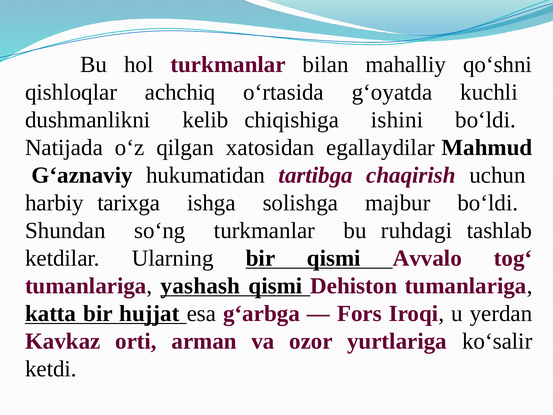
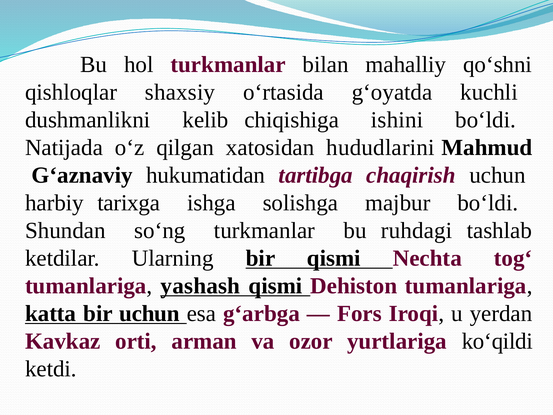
achchiq: achchiq -> shaxsiy
egallaydilar: egallaydilar -> hududlarini
Avvalo: Avvalo -> Nechta
bir hujjat: hujjat -> uchun
ko‘salir: ko‘salir -> ko‘qildi
